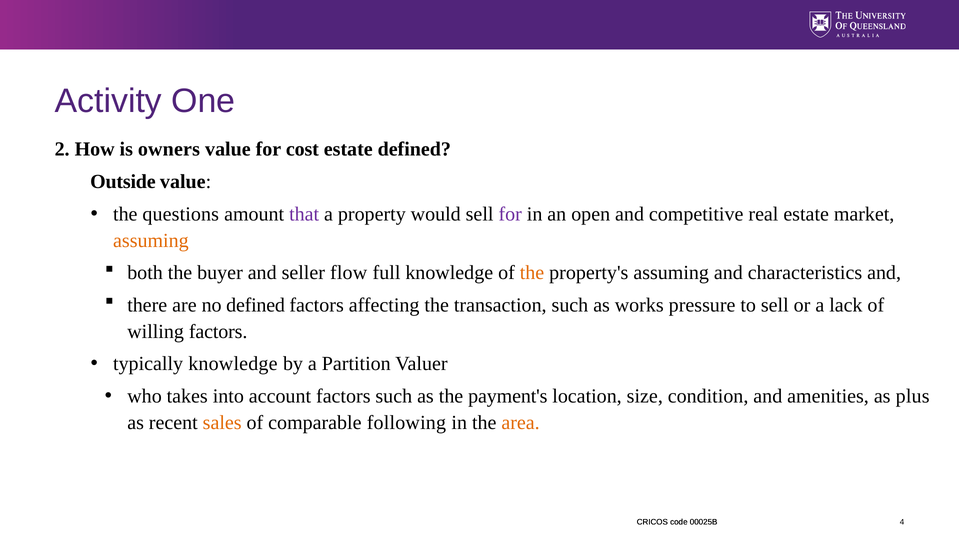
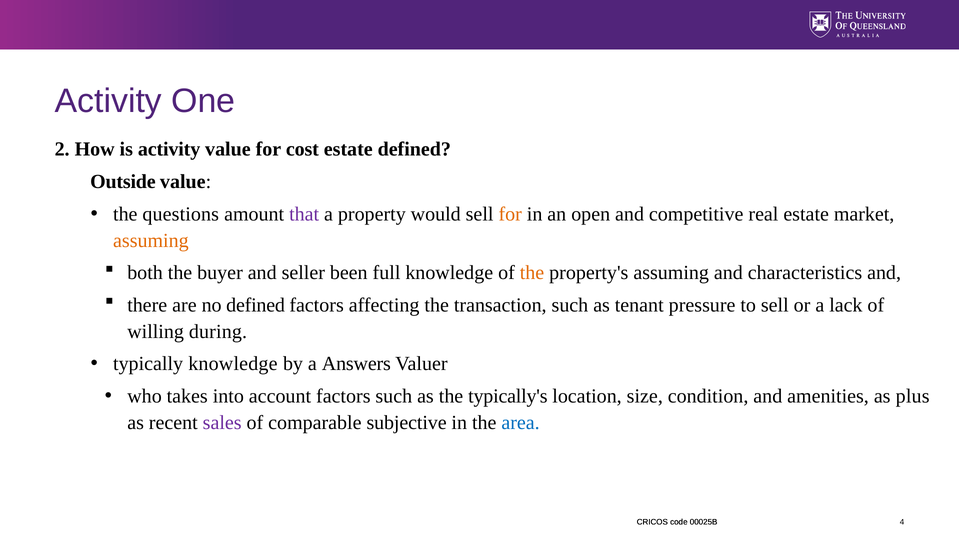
is owners: owners -> activity
for at (510, 214) colour: purple -> orange
flow: flow -> been
works: works -> tenant
willing factors: factors -> during
Partition: Partition -> Answers
payment's: payment's -> typically's
sales colour: orange -> purple
following: following -> subjective
area colour: orange -> blue
